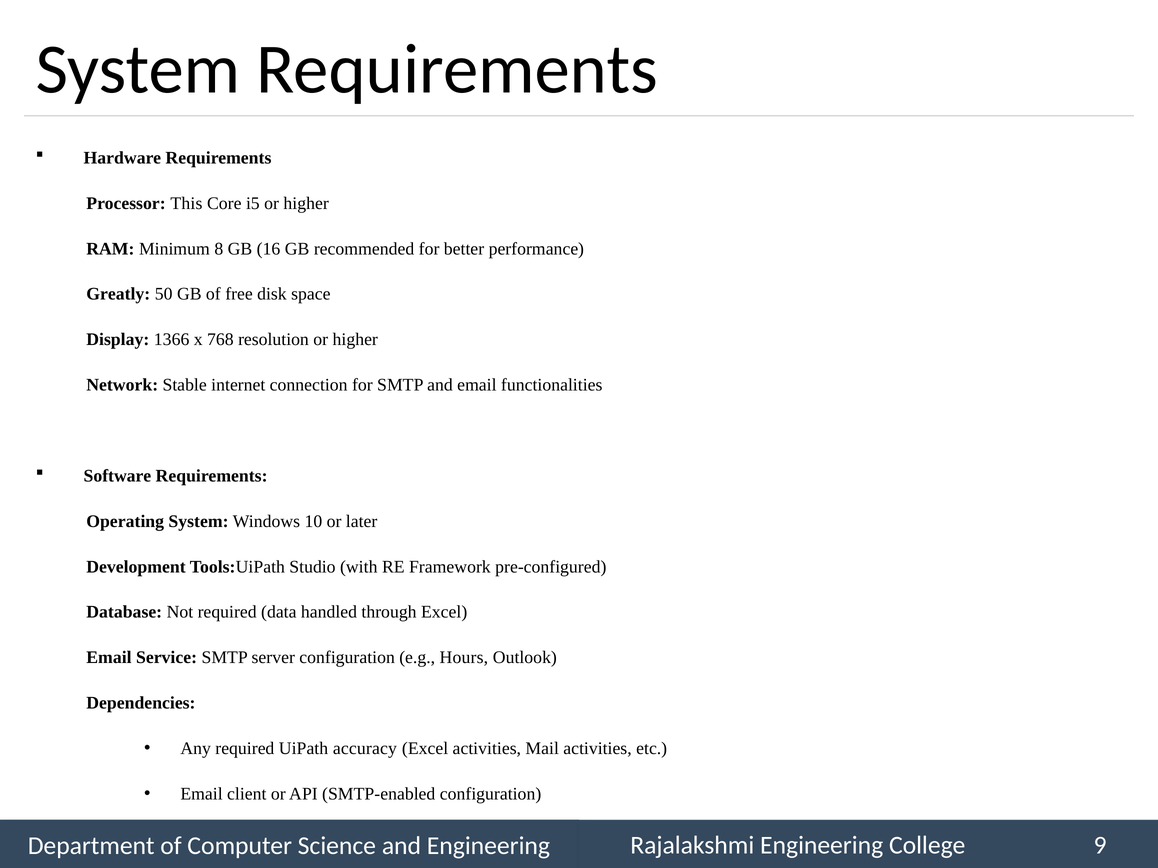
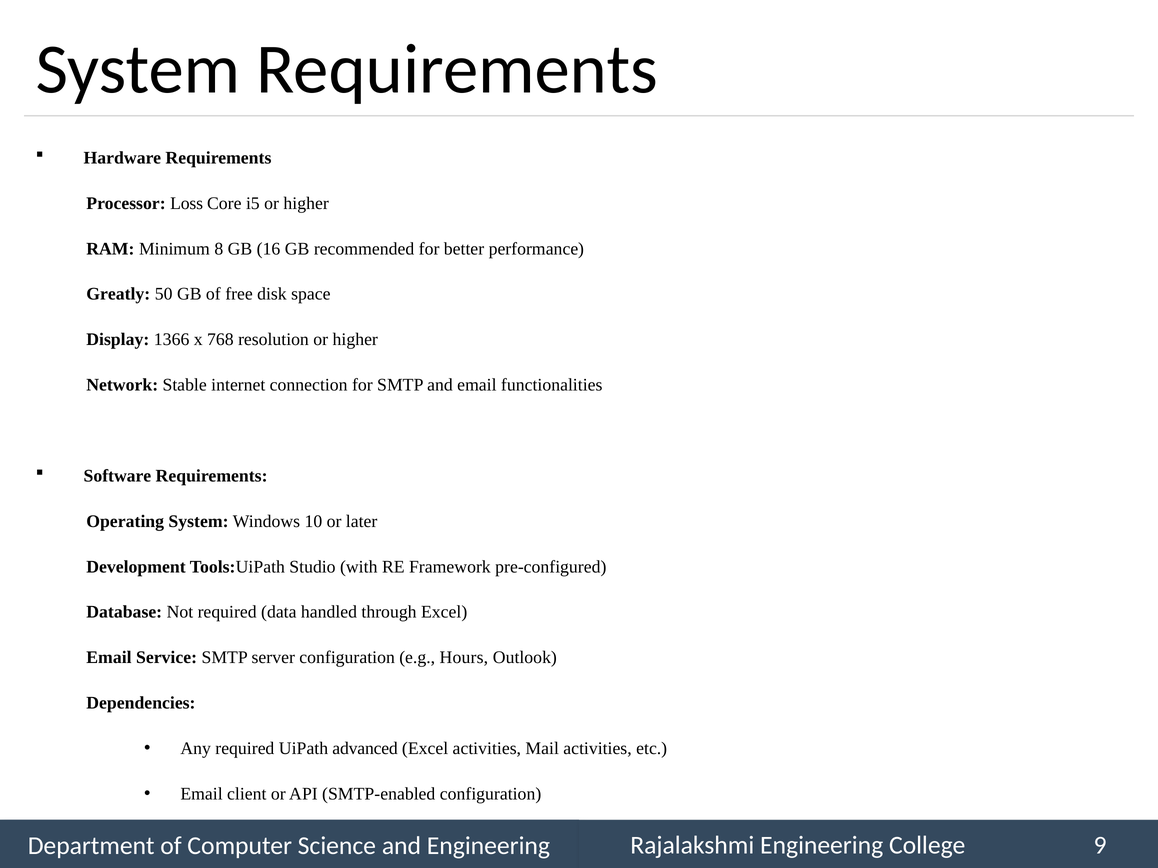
This: This -> Loss
accuracy: accuracy -> advanced
